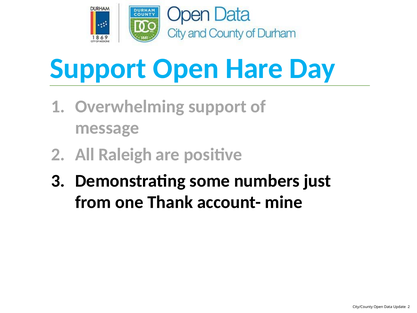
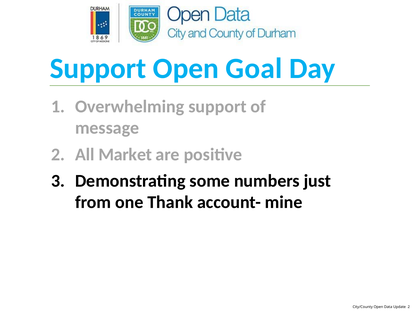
Hare: Hare -> Goal
Raleigh: Raleigh -> Market
